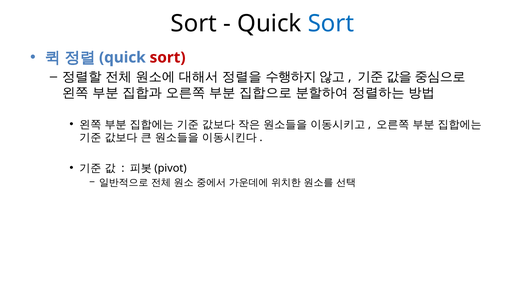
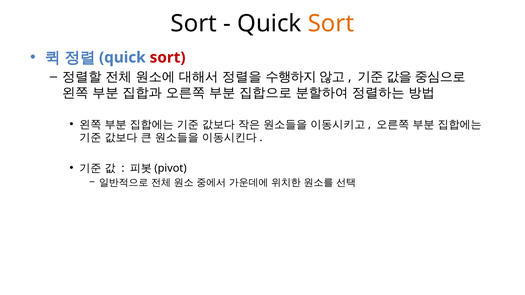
Sort at (331, 23) colour: blue -> orange
